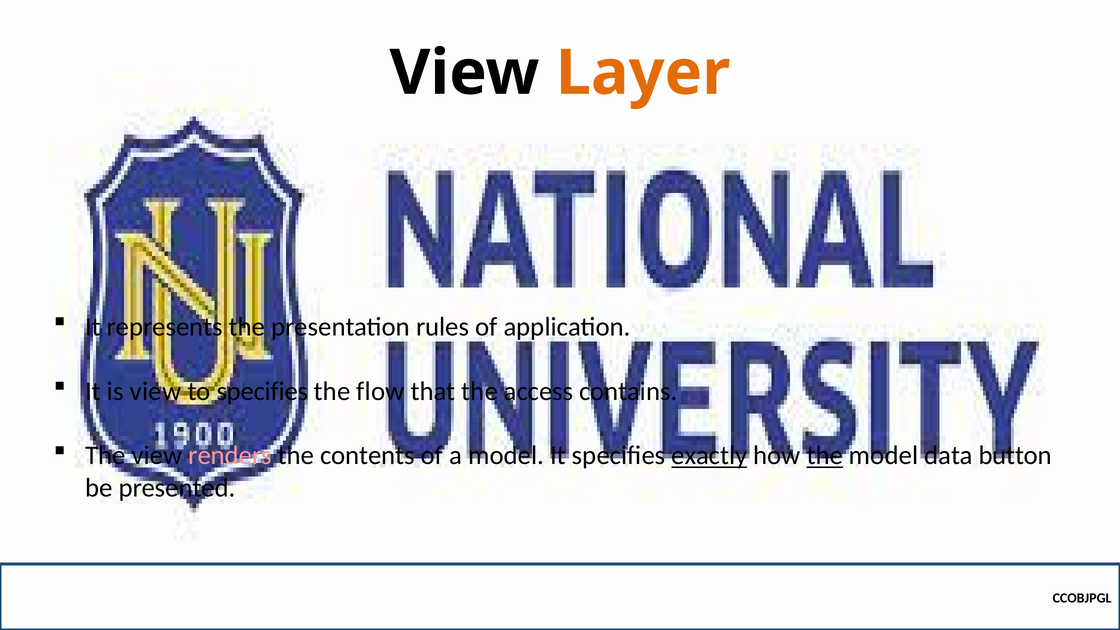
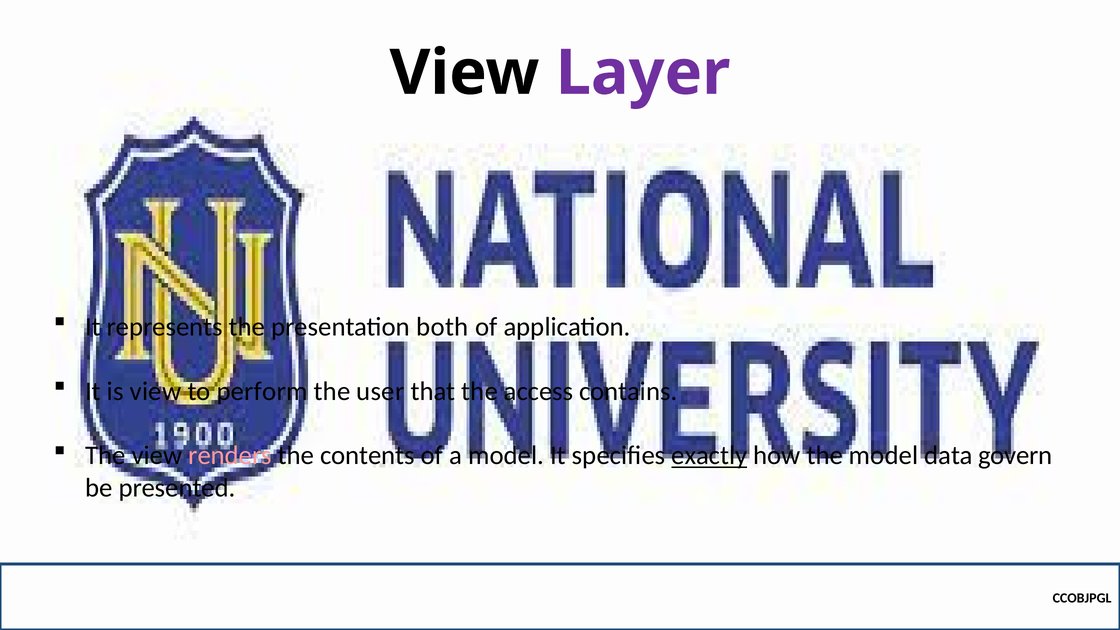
Layer colour: orange -> purple
rules: rules -> both
to specifies: specifies -> perform
flow: flow -> user
the at (825, 456) underline: present -> none
button: button -> govern
